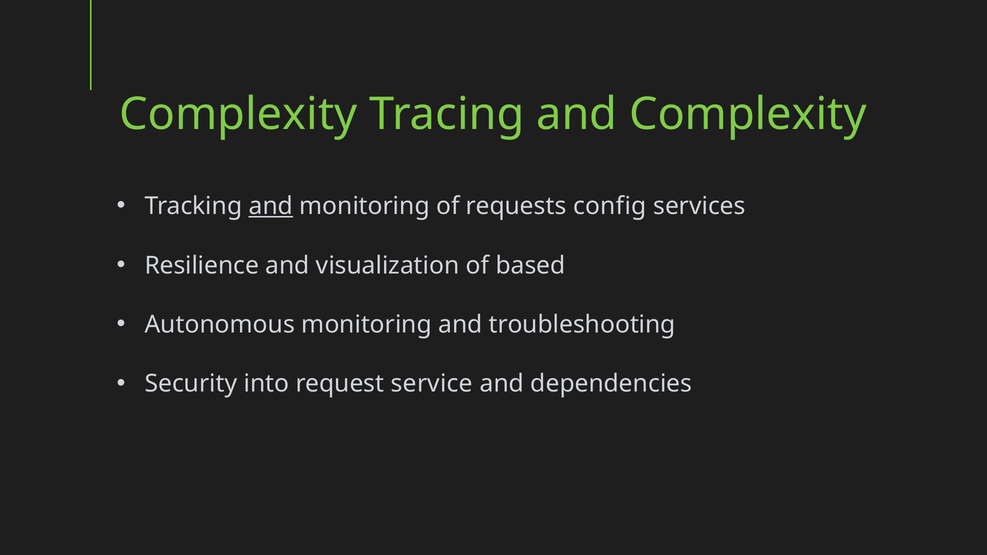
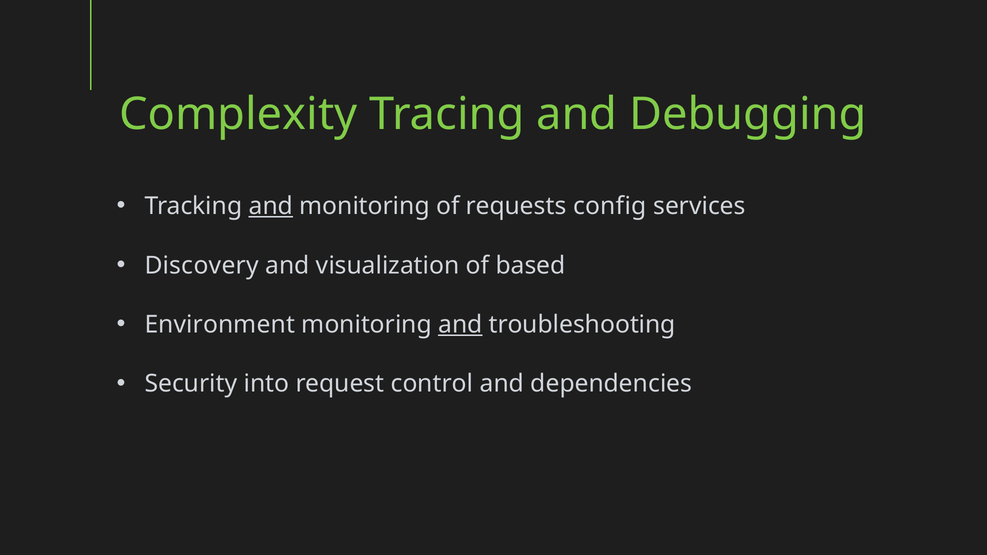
and Complexity: Complexity -> Debugging
Resilience: Resilience -> Discovery
Autonomous: Autonomous -> Environment
and at (460, 325) underline: none -> present
service: service -> control
